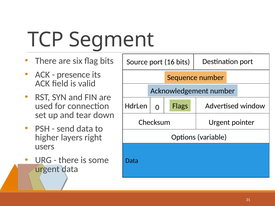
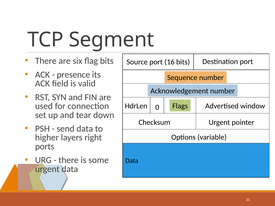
users: users -> ports
